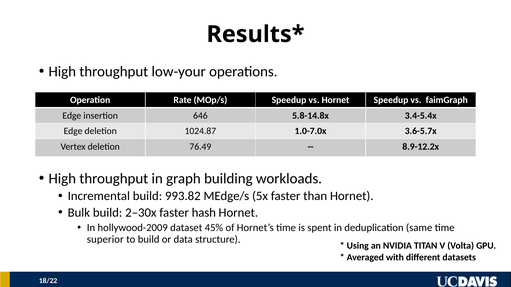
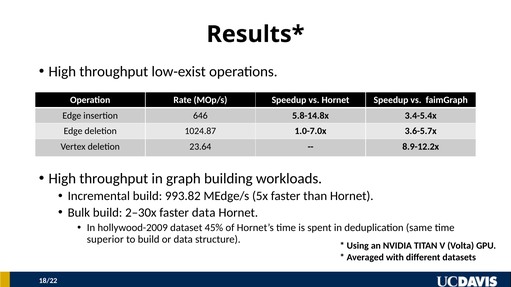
low-your: low-your -> low-exist
76.49: 76.49 -> 23.64
faster hash: hash -> data
